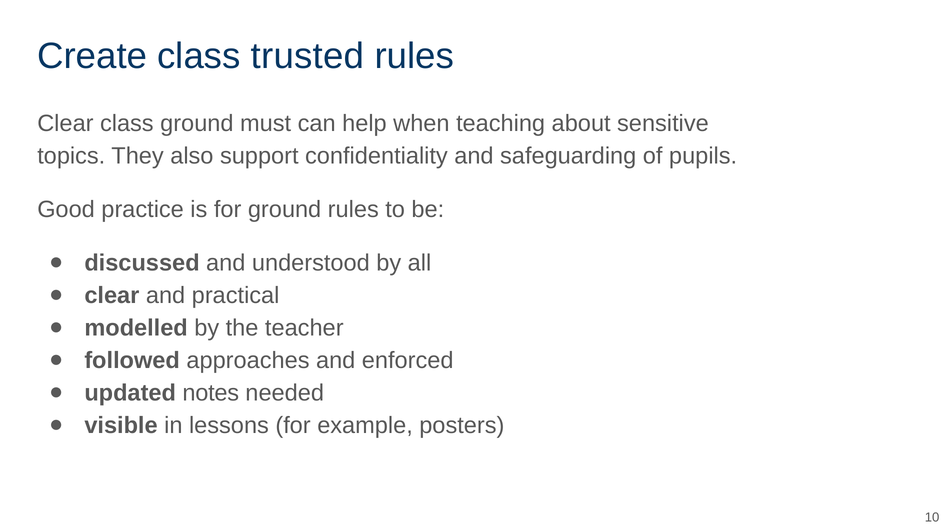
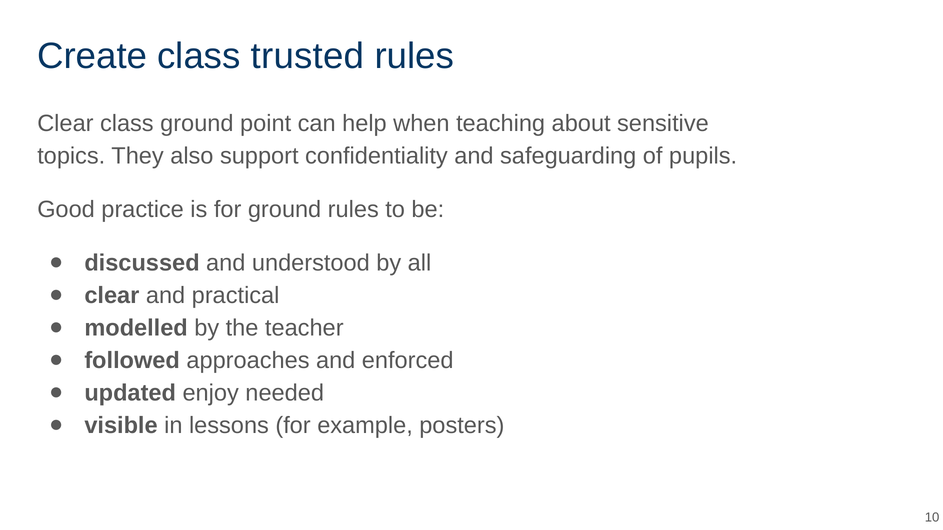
must: must -> point
notes: notes -> enjoy
